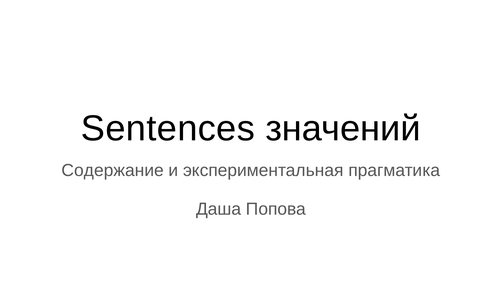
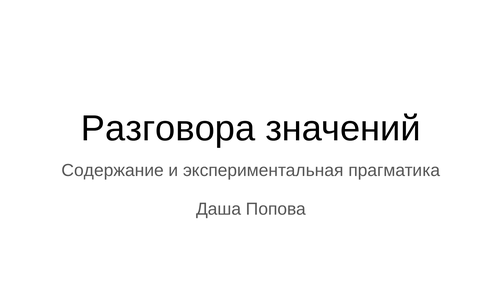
Sentences: Sentences -> Разговора
